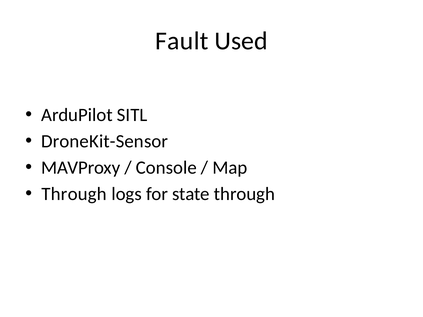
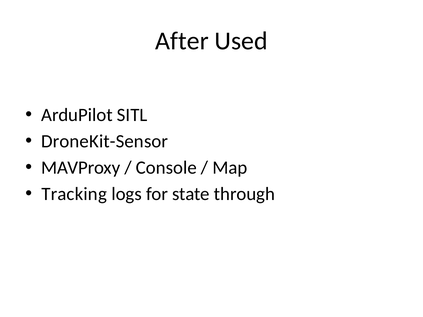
Fault: Fault -> After
Through at (74, 194): Through -> Tracking
